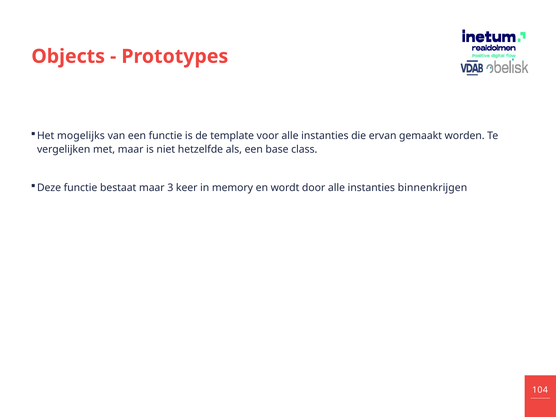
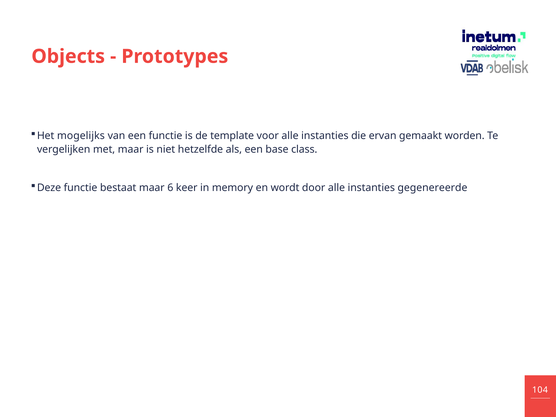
3: 3 -> 6
binnenkrijgen: binnenkrijgen -> gegenereerde
